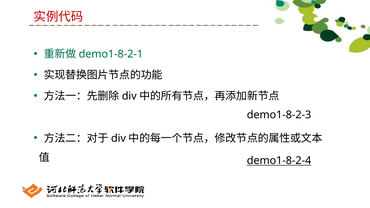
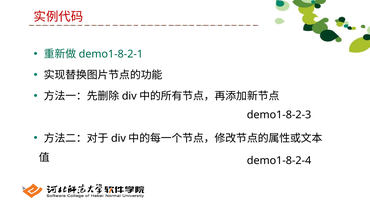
demo1-8-2-4 underline: present -> none
